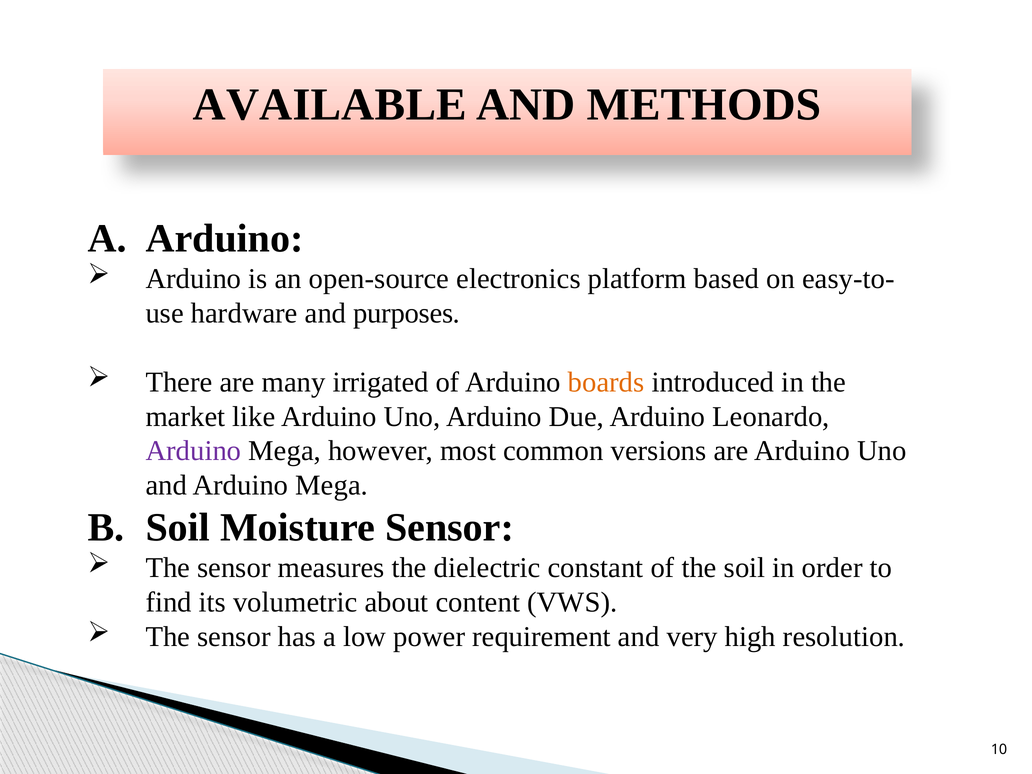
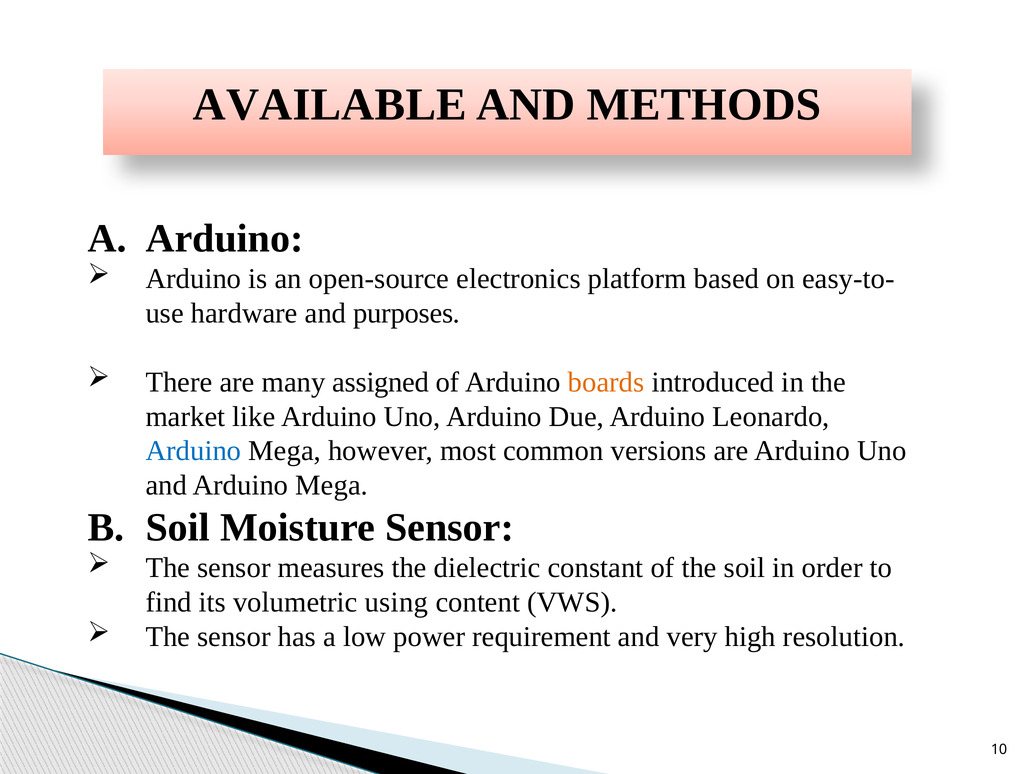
irrigated: irrigated -> assigned
Arduino at (193, 451) colour: purple -> blue
about: about -> using
